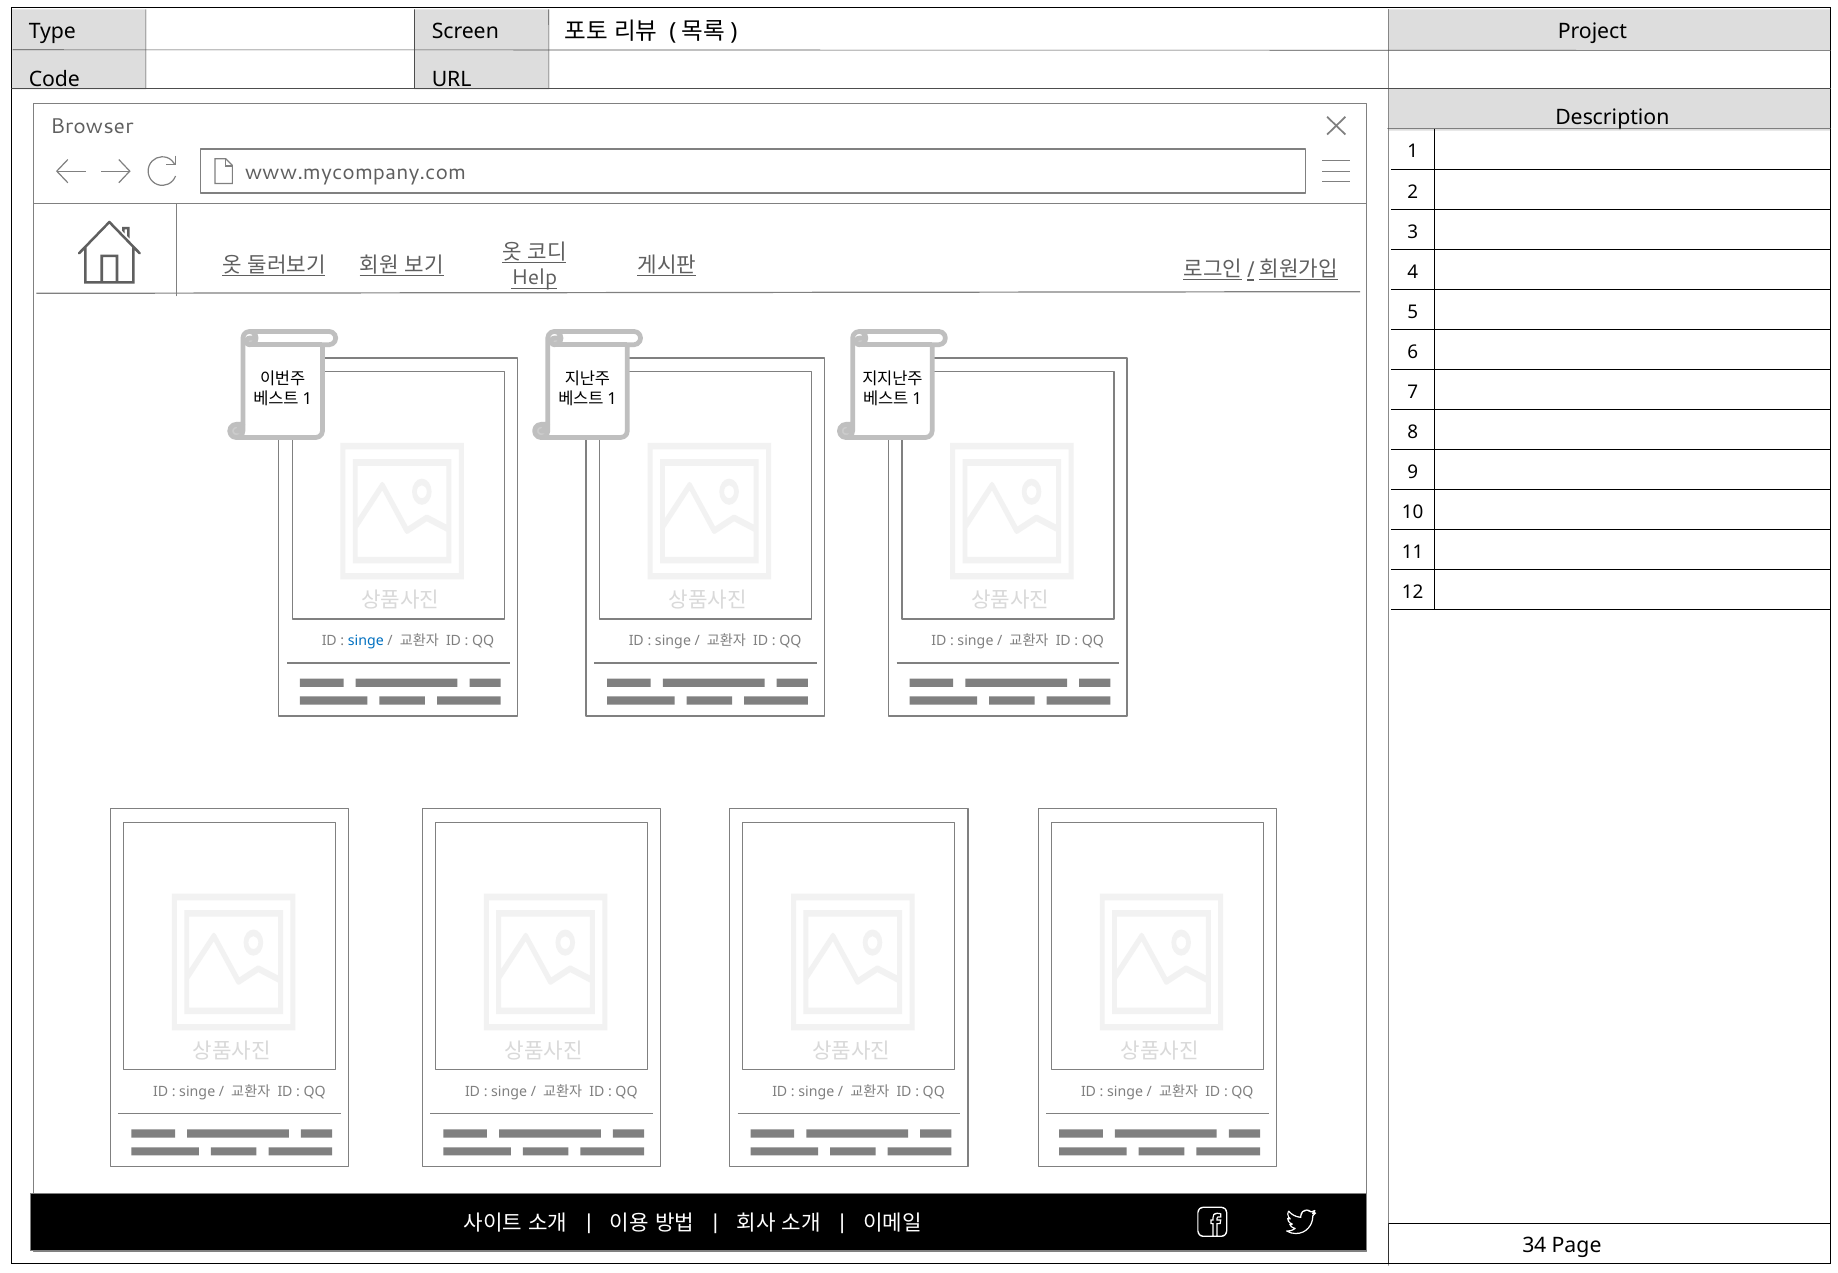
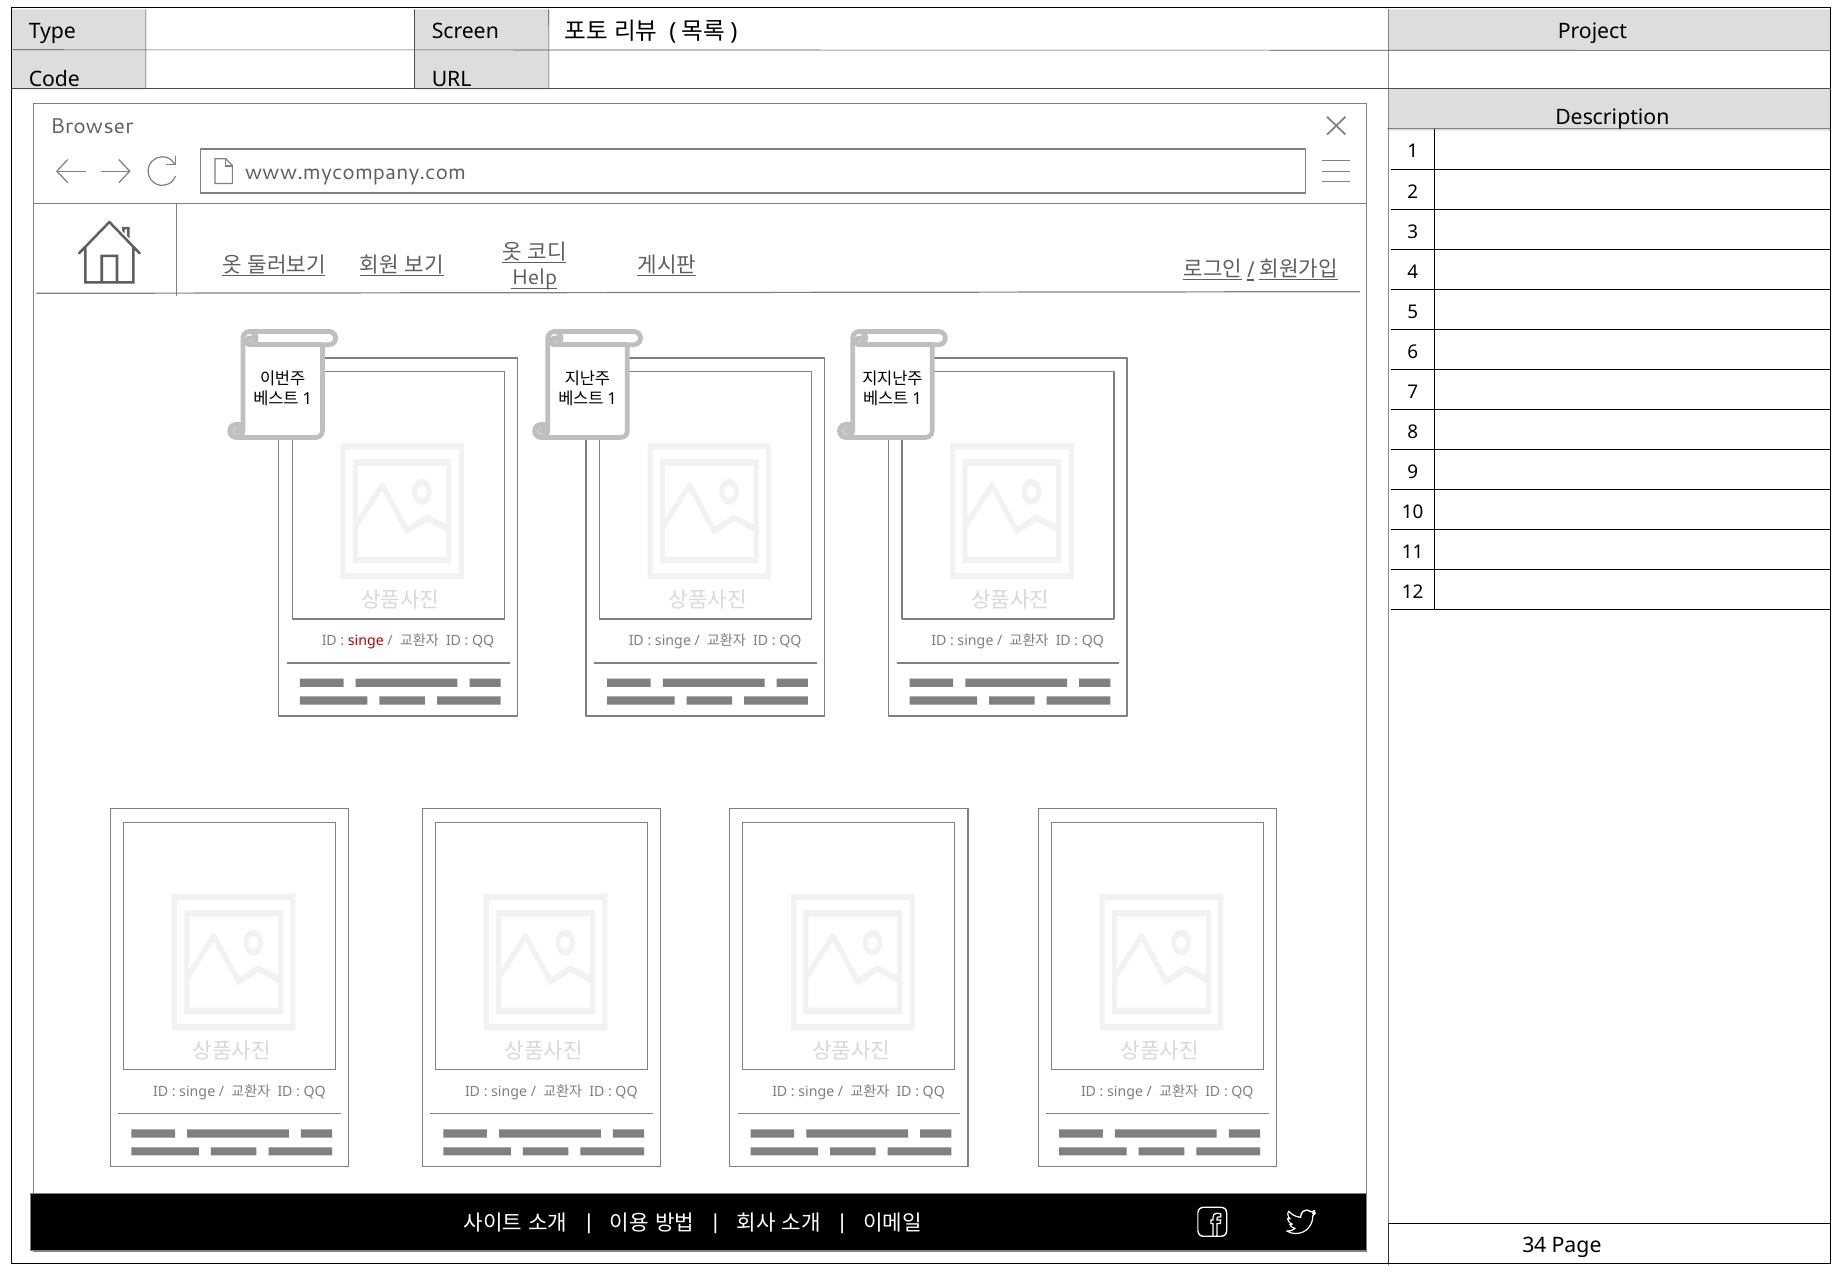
singe at (366, 641) colour: blue -> red
